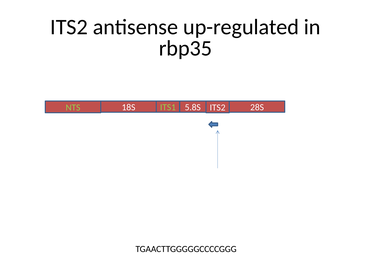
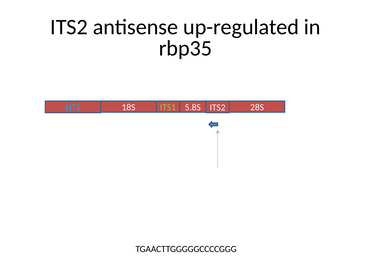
NTS colour: light green -> light blue
